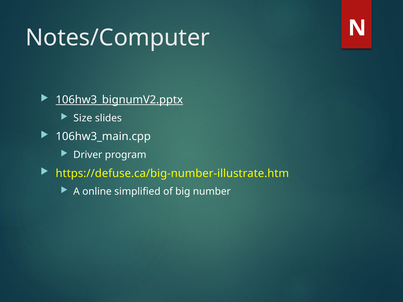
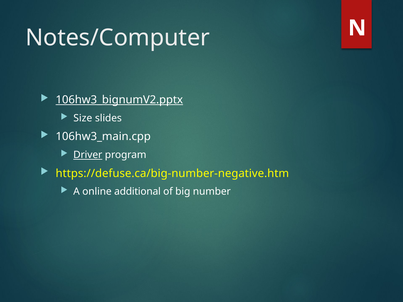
Driver underline: none -> present
https://defuse.ca/big-number-illustrate.htm: https://defuse.ca/big-number-illustrate.htm -> https://defuse.ca/big-number-negative.htm
simplified: simplified -> additional
